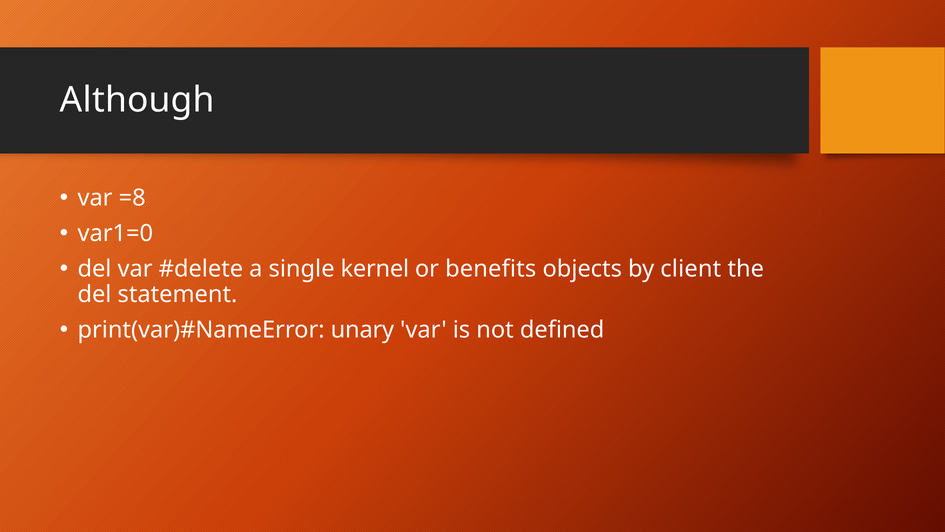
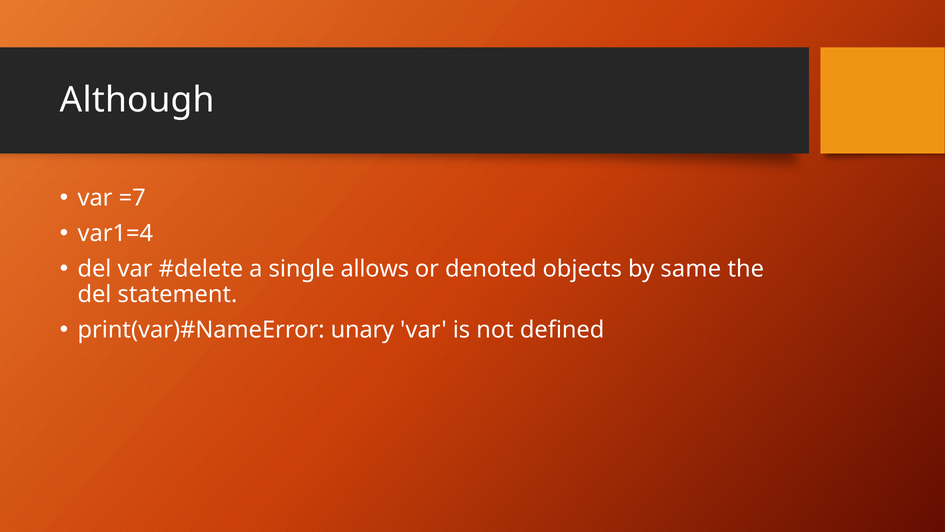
=8: =8 -> =7
var1=0: var1=0 -> var1=4
kernel: kernel -> allows
benefits: benefits -> denoted
client: client -> same
